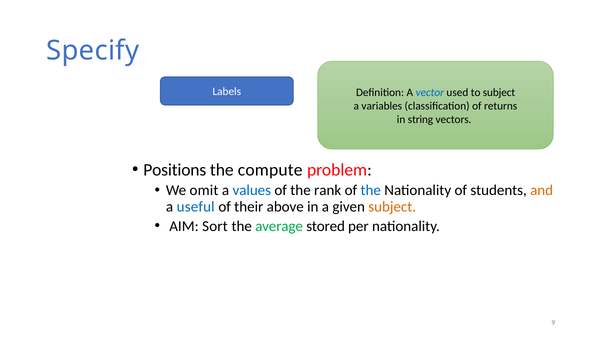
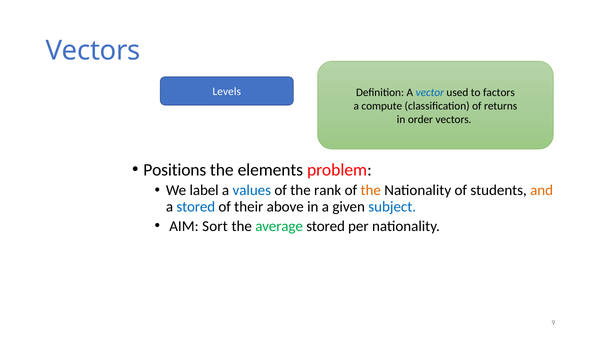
Specify at (93, 50): Specify -> Vectors
Labels: Labels -> Levels
to subject: subject -> factors
variables: variables -> compute
string: string -> order
compute: compute -> elements
omit: omit -> label
the at (371, 191) colour: blue -> orange
a useful: useful -> stored
subject at (392, 207) colour: orange -> blue
